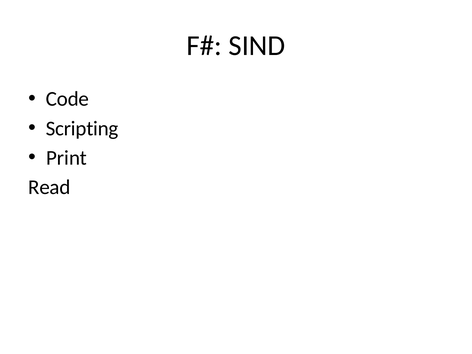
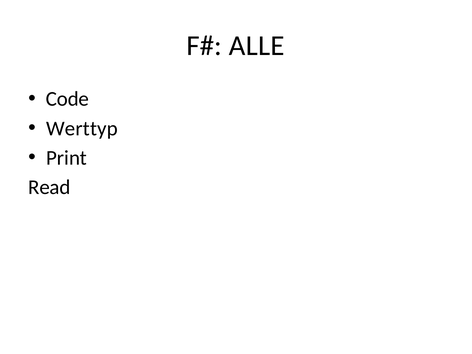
SIND: SIND -> ALLE
Scripting: Scripting -> Werttyp
